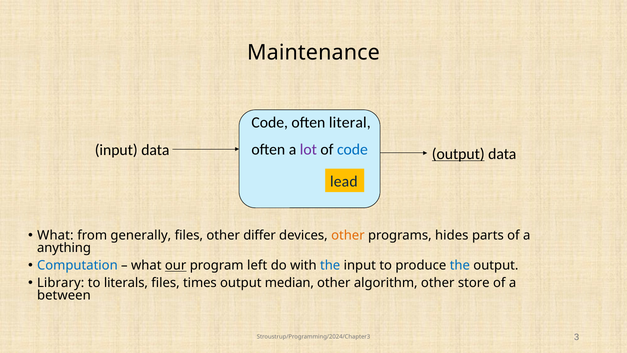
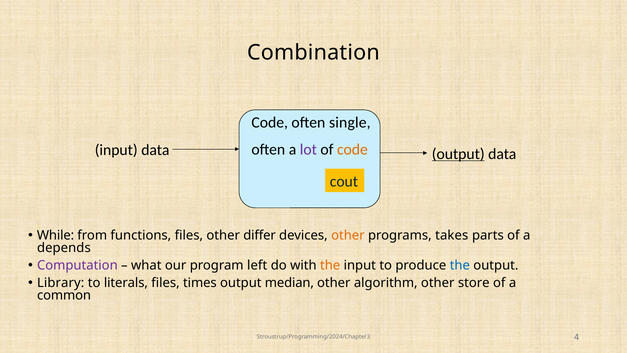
Maintenance: Maintenance -> Combination
literal: literal -> single
code at (352, 149) colour: blue -> orange
lead: lead -> cout
What at (55, 235): What -> While
generally: generally -> functions
hides: hides -> takes
anything: anything -> depends
Computation colour: blue -> purple
our underline: present -> none
the at (330, 265) colour: blue -> orange
between: between -> common
3: 3 -> 4
